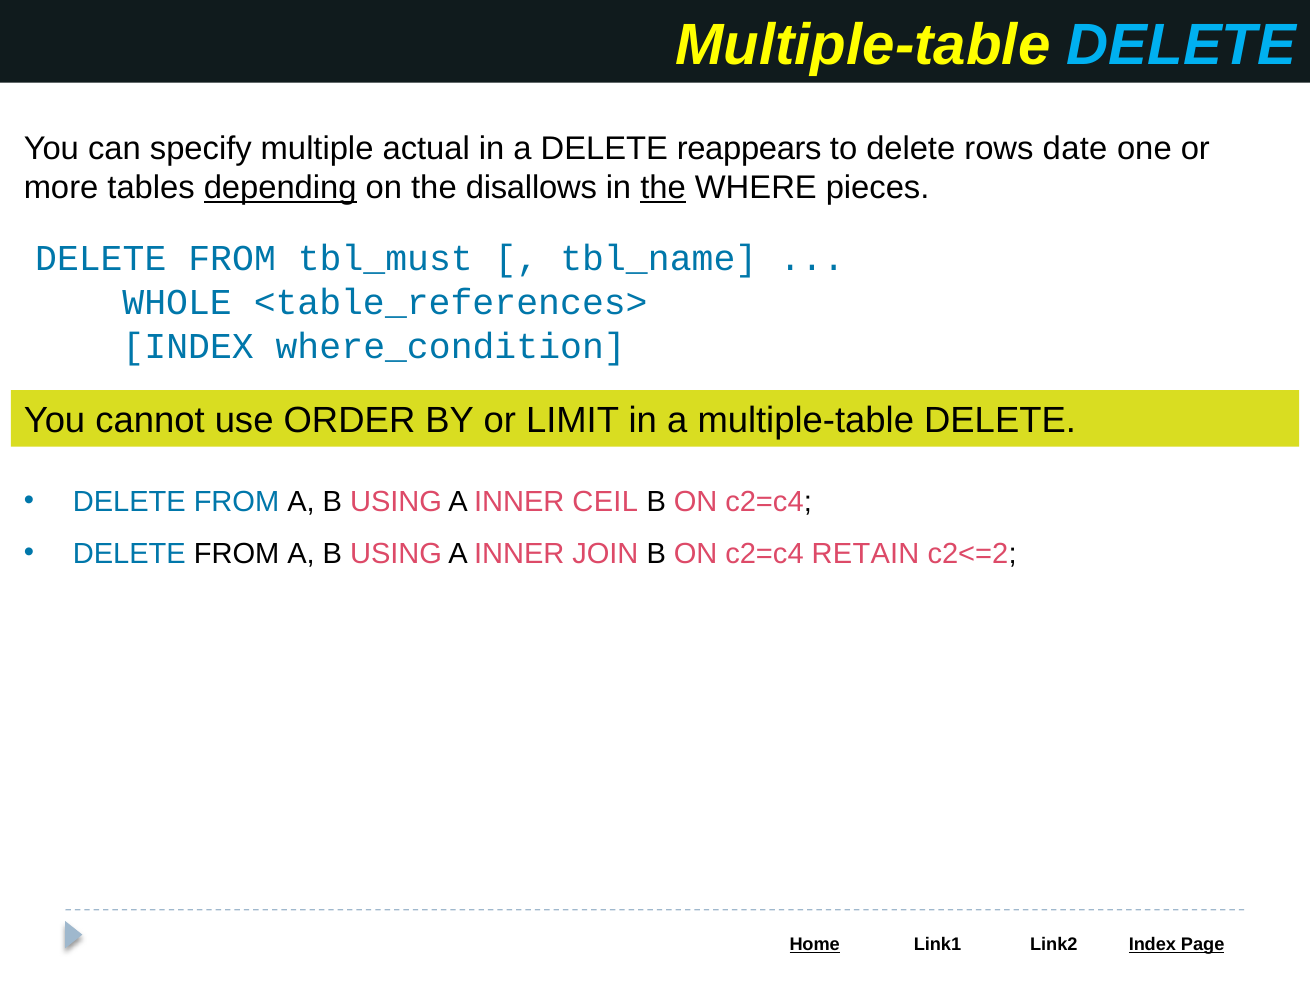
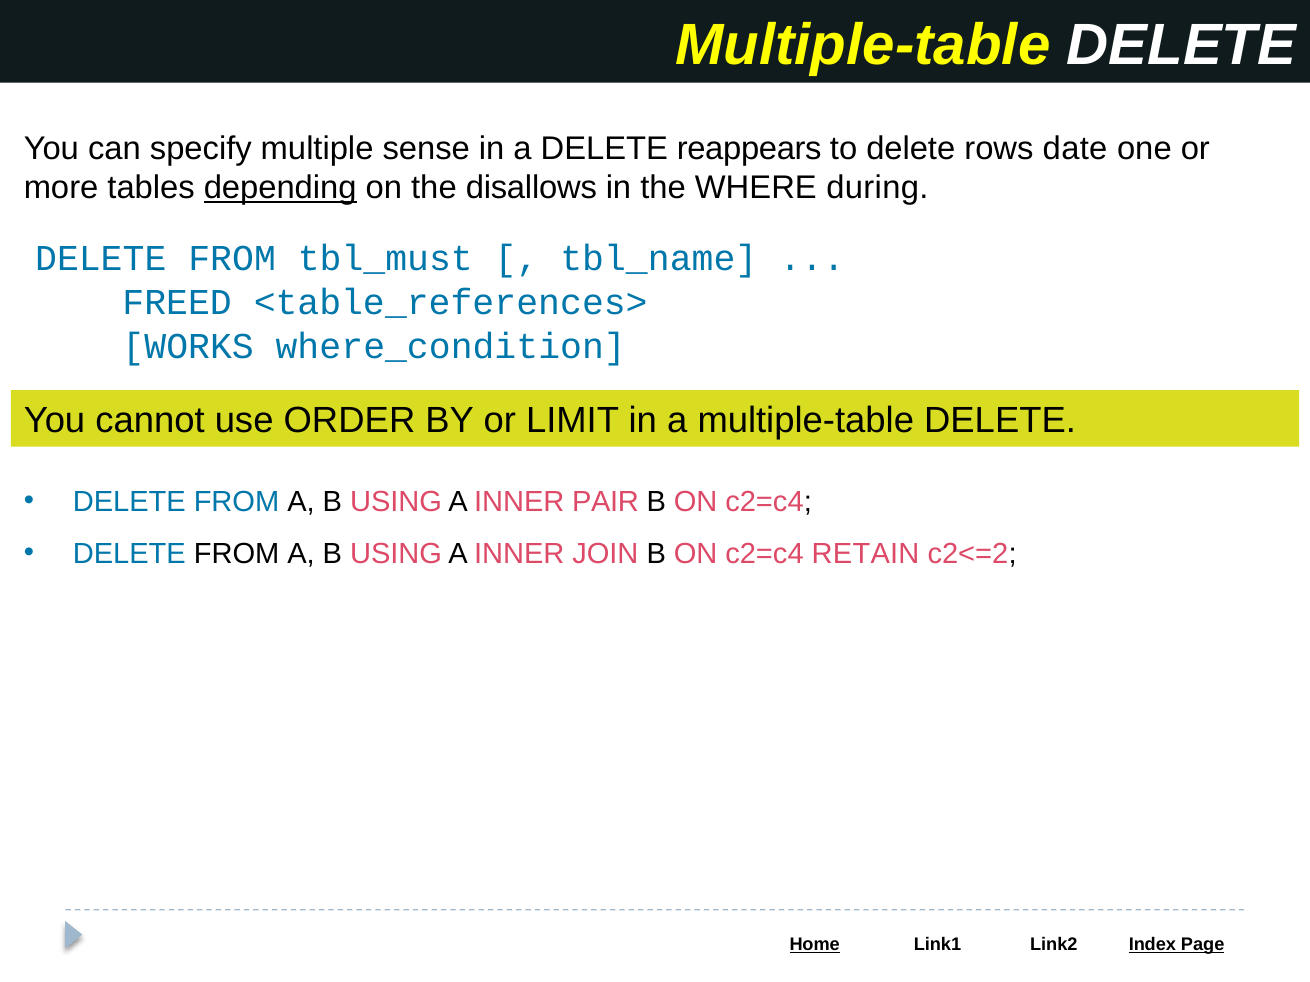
DELETE at (1181, 45) colour: light blue -> white
actual: actual -> sense
the at (663, 188) underline: present -> none
pieces: pieces -> during
WHOLE: WHOLE -> FREED
INDEX at (188, 346): INDEX -> WORKS
CEIL: CEIL -> PAIR
